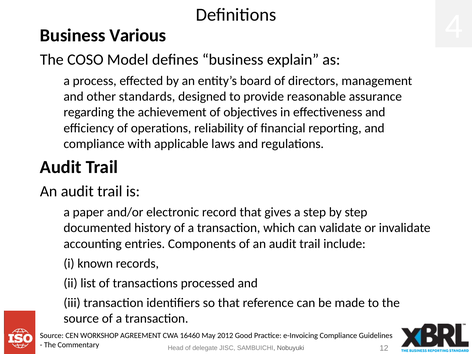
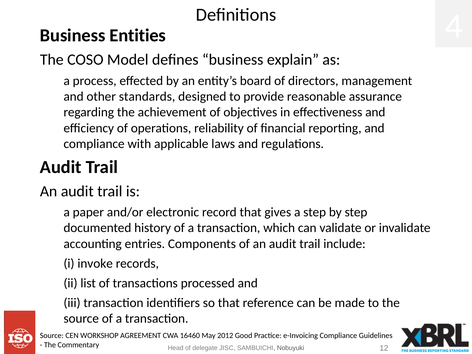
Various: Various -> Entities
known: known -> invoke
